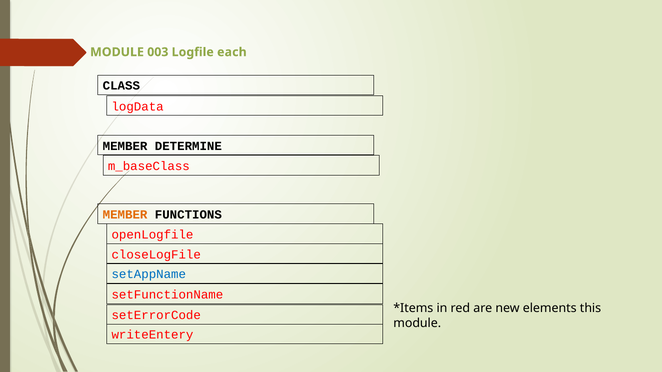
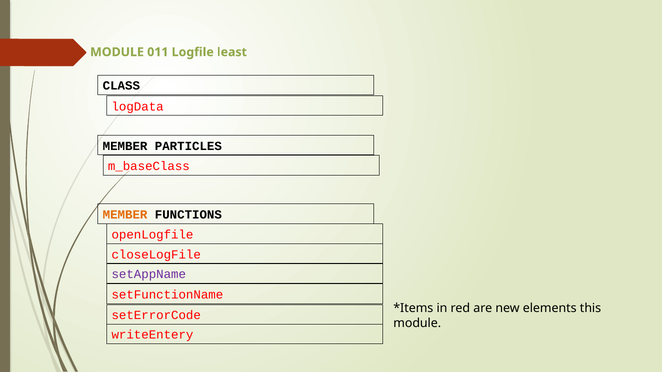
003: 003 -> 011
each: each -> least
DETERMINE: DETERMINE -> PARTICLES
setAppName colour: blue -> purple
